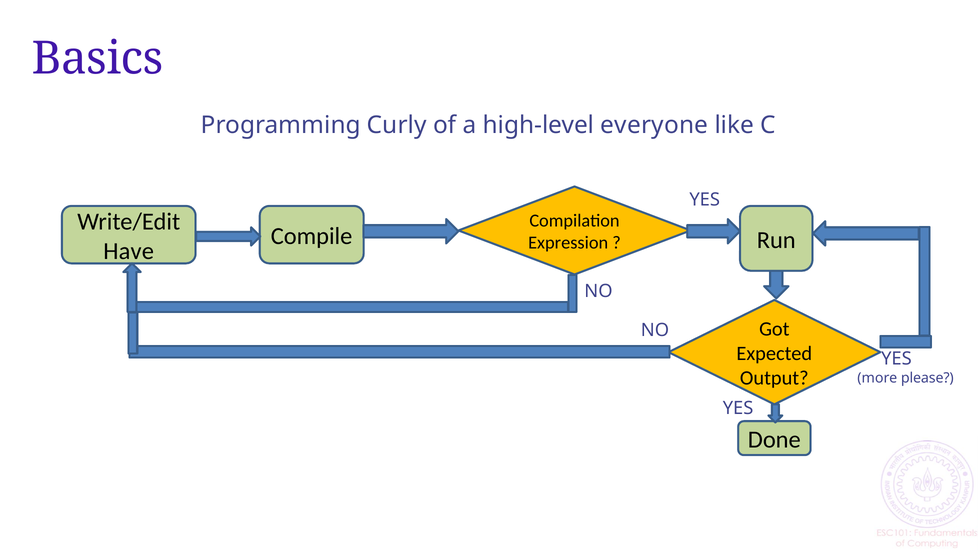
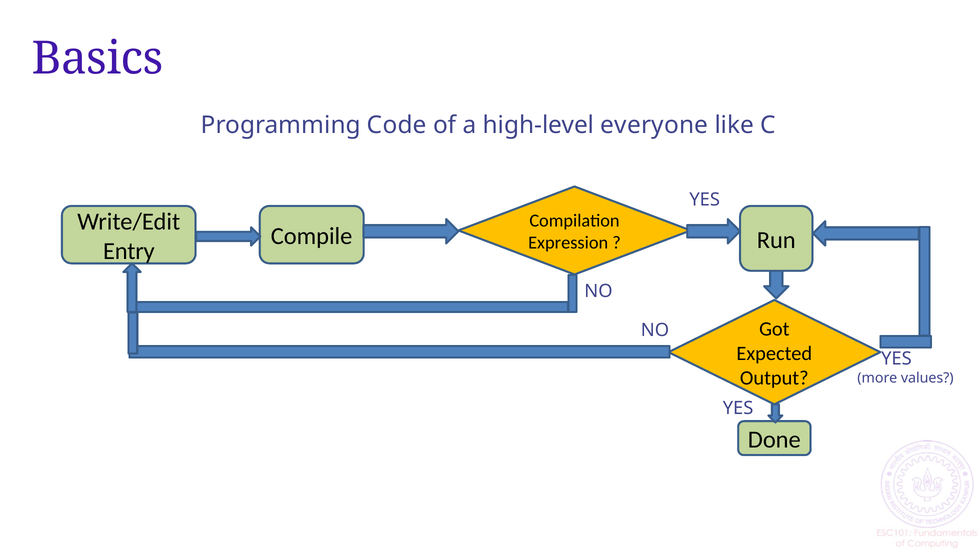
Curly: Curly -> Code
Have: Have -> Entry
please: please -> values
